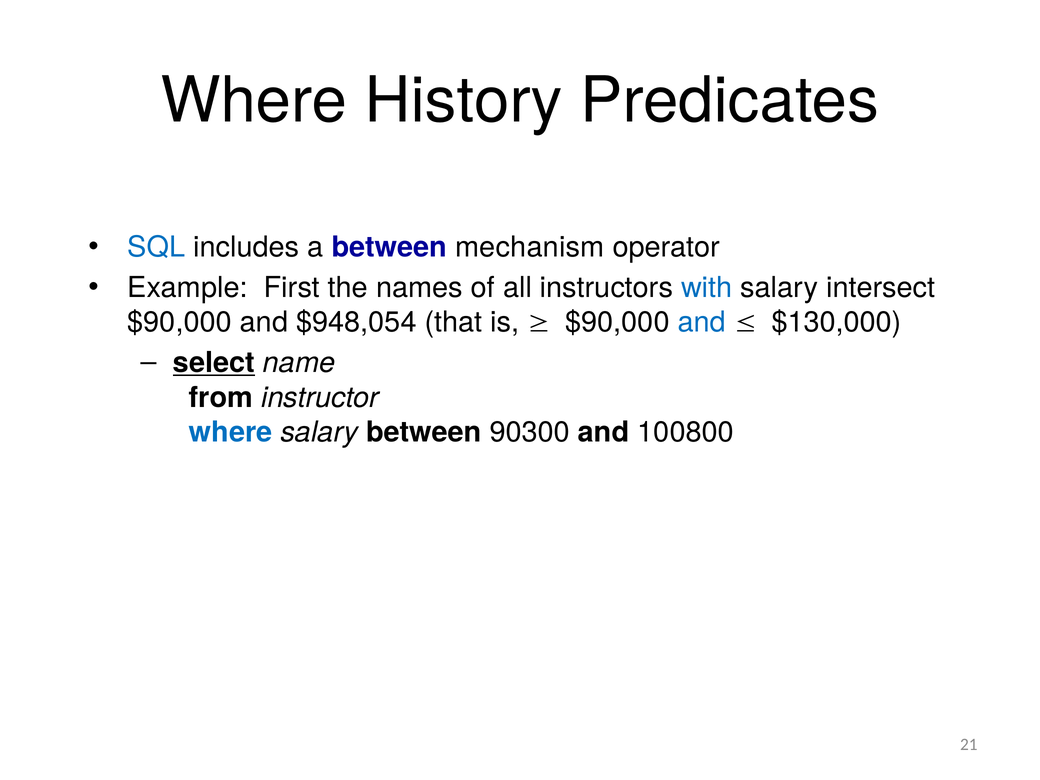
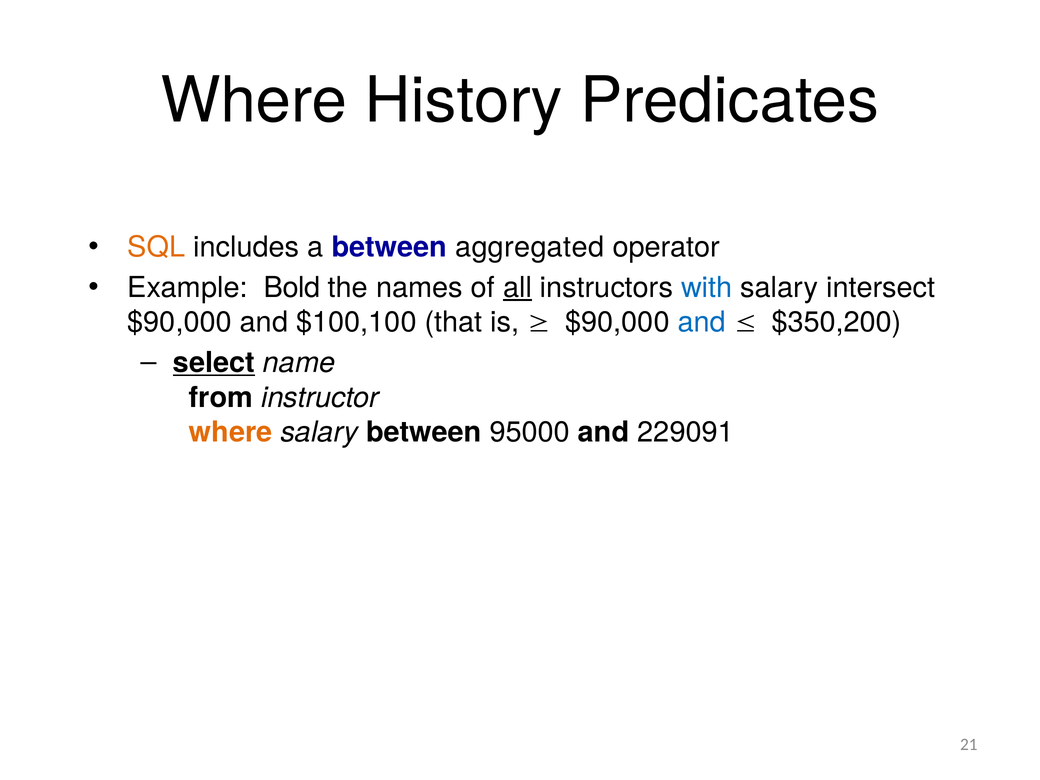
SQL colour: blue -> orange
mechanism: mechanism -> aggregated
First: First -> Bold
all underline: none -> present
$948,054: $948,054 -> $100,100
$130,000: $130,000 -> $350,200
where at (231, 432) colour: blue -> orange
90300: 90300 -> 95000
100800: 100800 -> 229091
